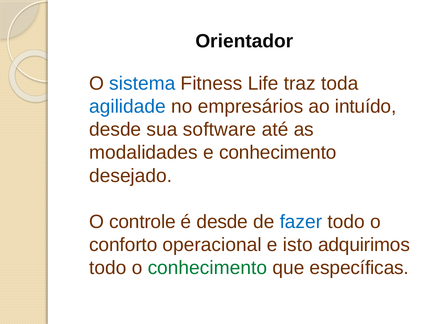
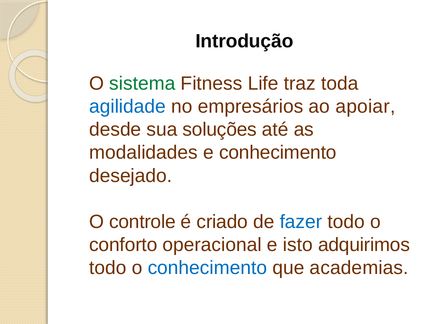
Orientador: Orientador -> Introdução
sistema colour: blue -> green
intuído: intuído -> apoiar
software: software -> soluções
é desde: desde -> criado
conhecimento at (207, 267) colour: green -> blue
específicas: específicas -> academias
